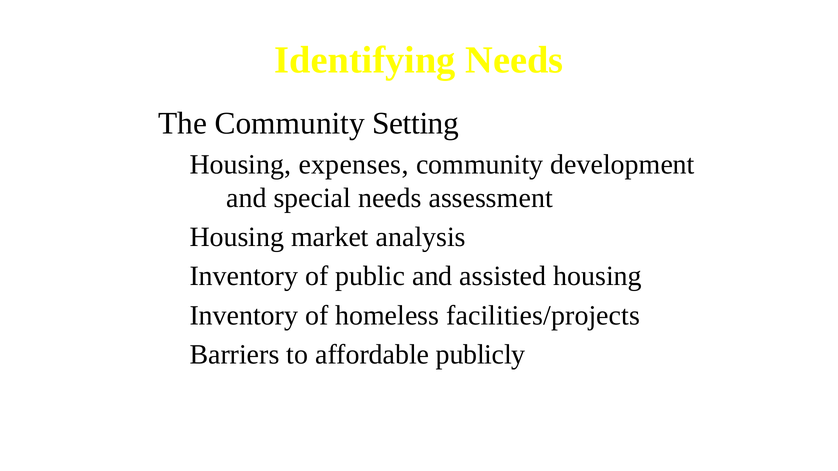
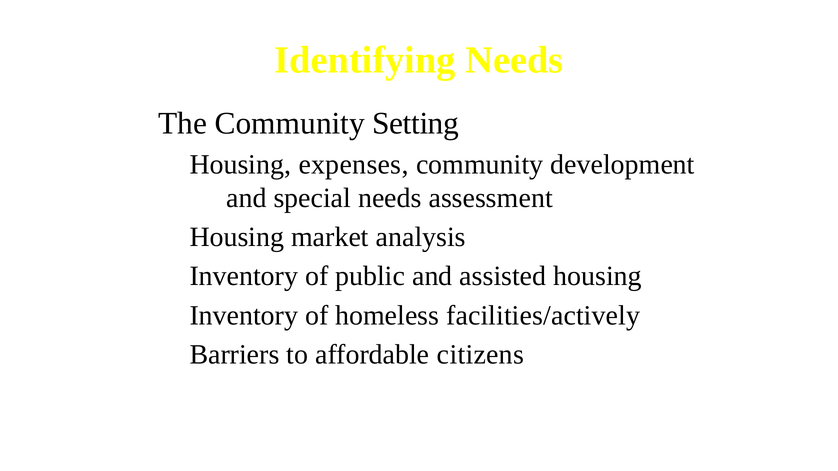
facilities/projects: facilities/projects -> facilities/actively
publicly: publicly -> citizens
